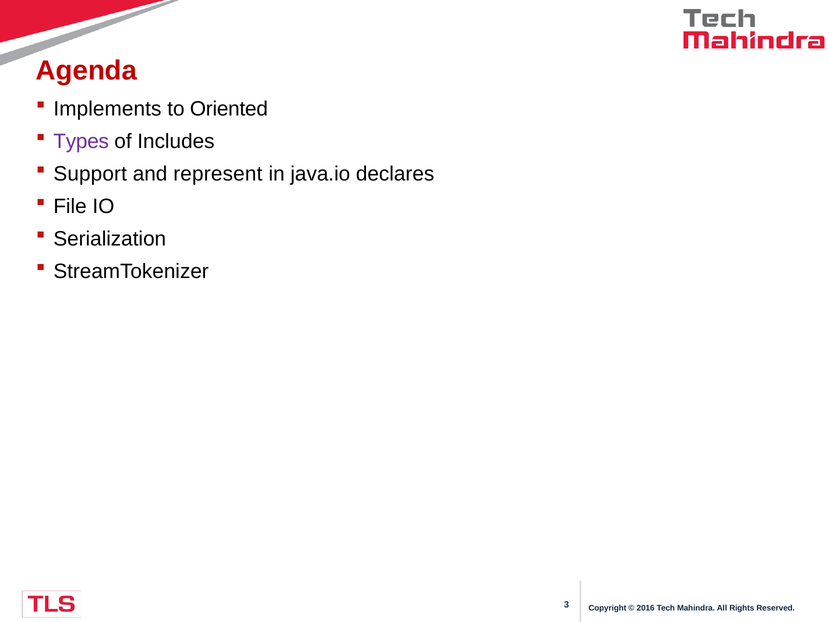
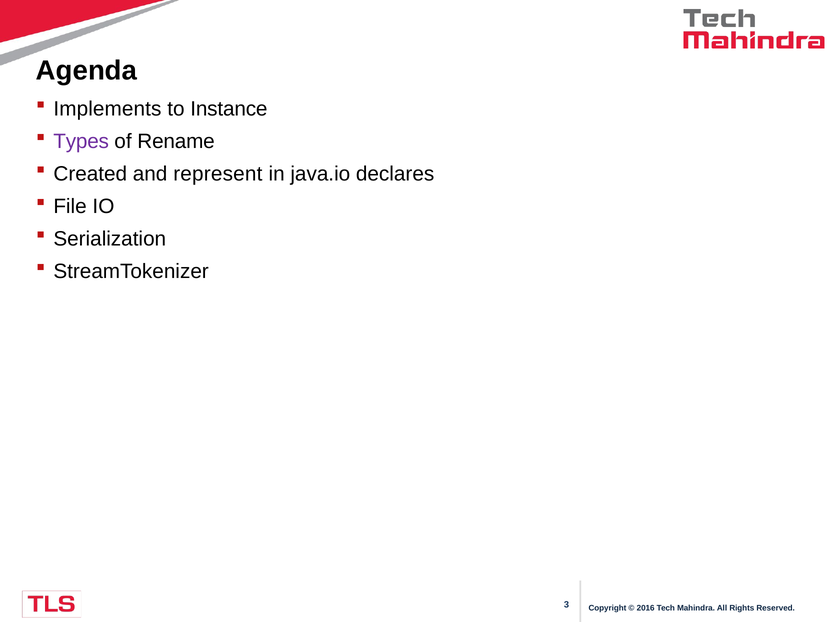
Agenda colour: red -> black
Oriented: Oriented -> Instance
Includes: Includes -> Rename
Support: Support -> Created
